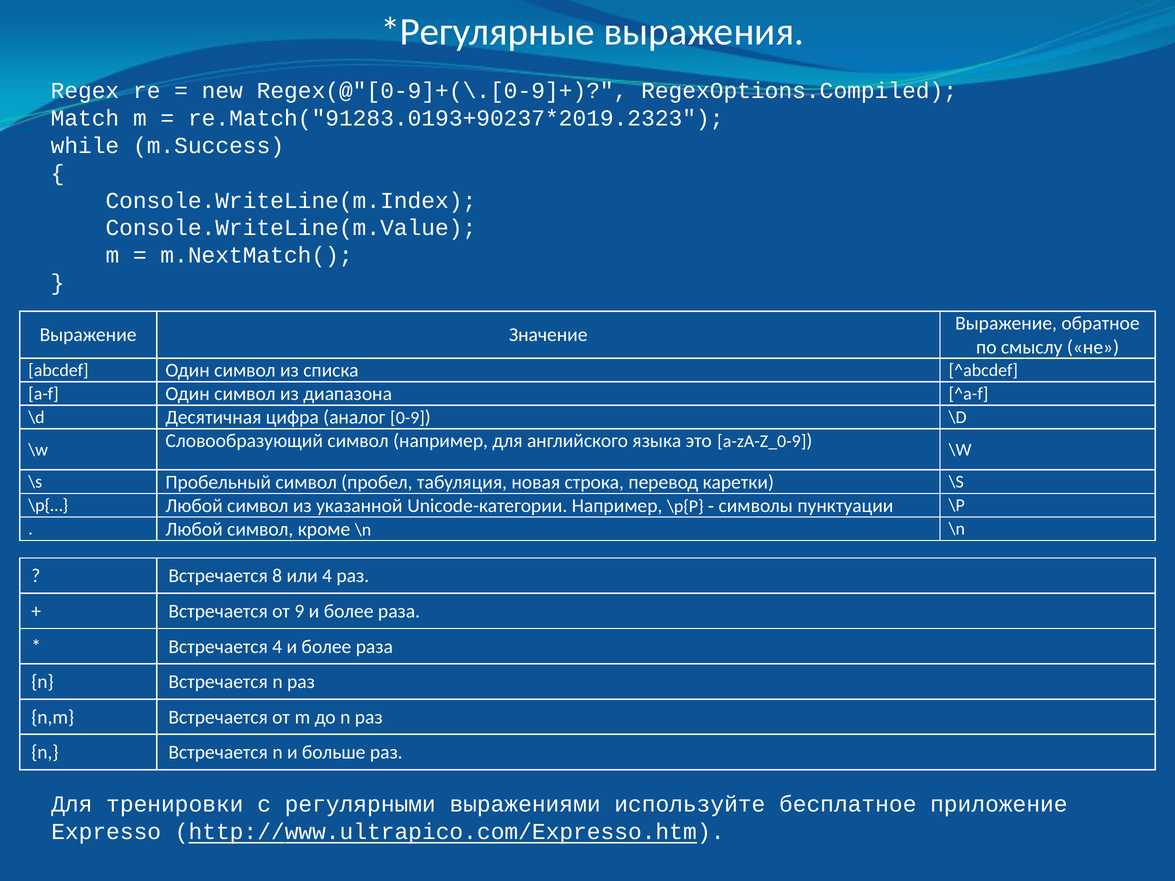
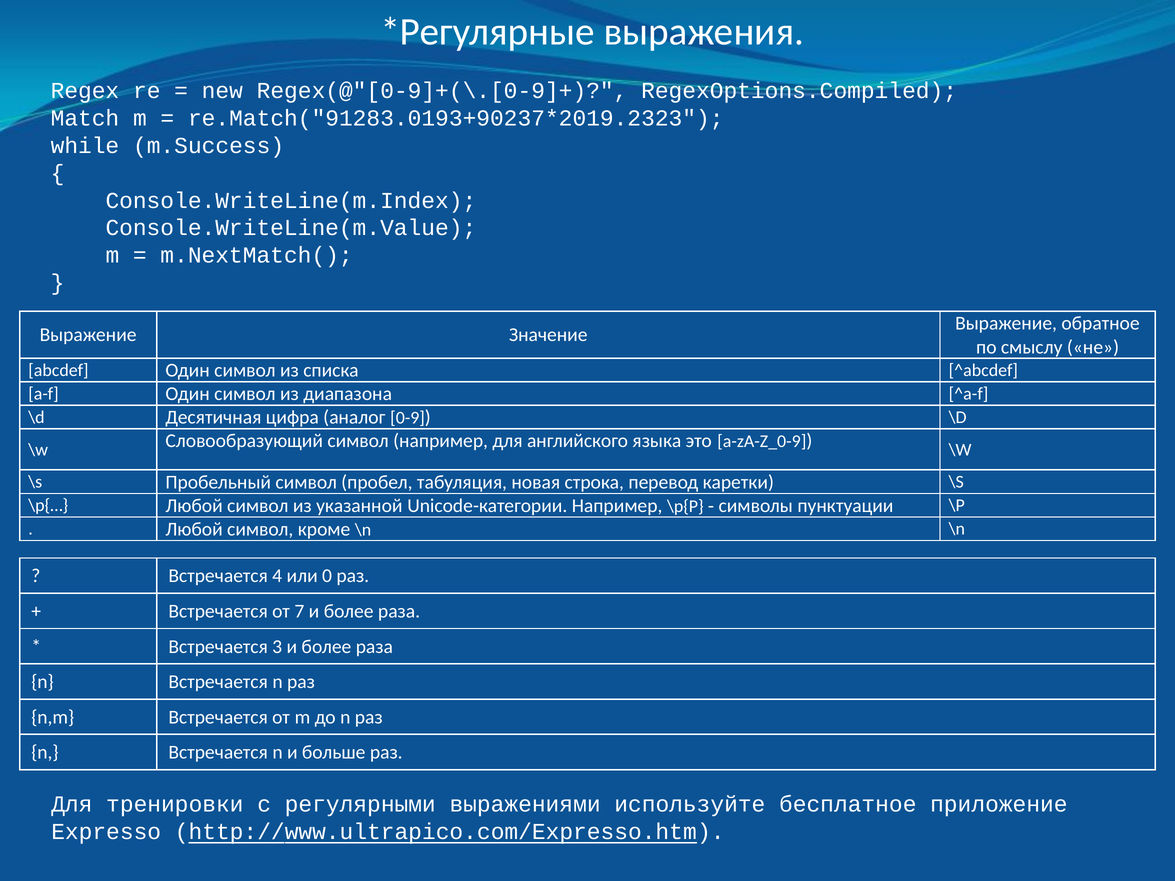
8: 8 -> 4
или 4: 4 -> 0
9: 9 -> 7
Встречается 4: 4 -> 3
